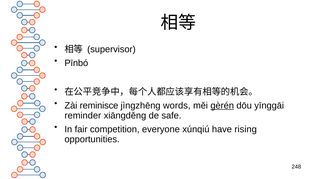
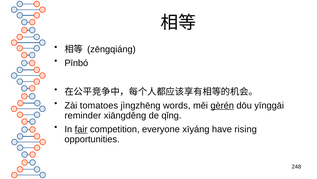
supervisor: supervisor -> zēngqiáng
reminisce: reminisce -> tomatoes
safe: safe -> qǐng
fair underline: none -> present
xúnqiú: xúnqiú -> xīyáng
